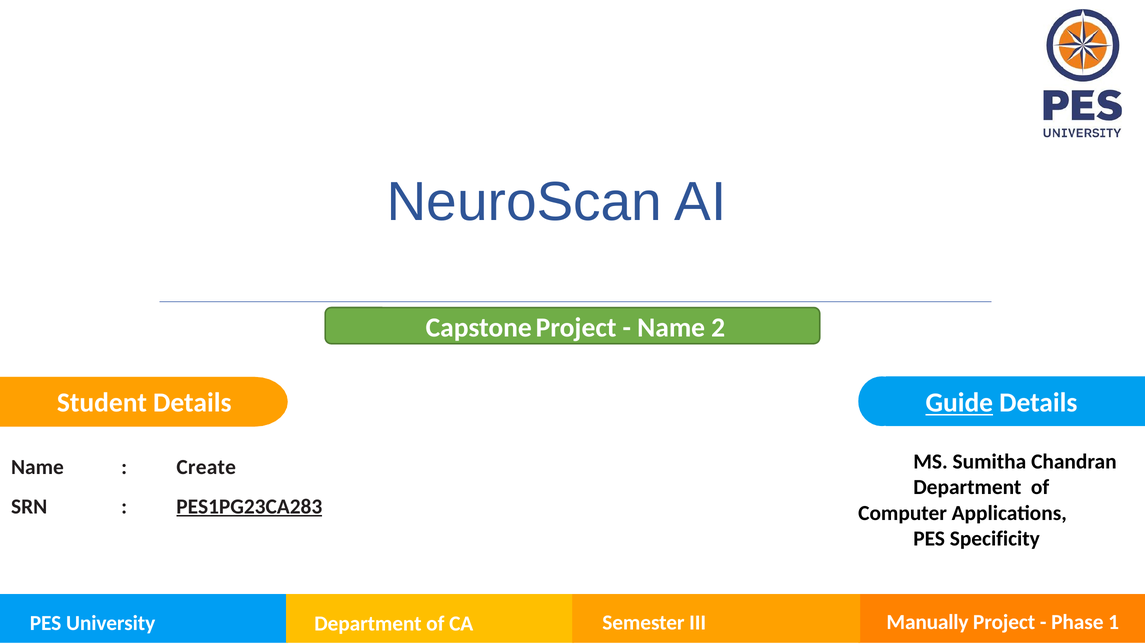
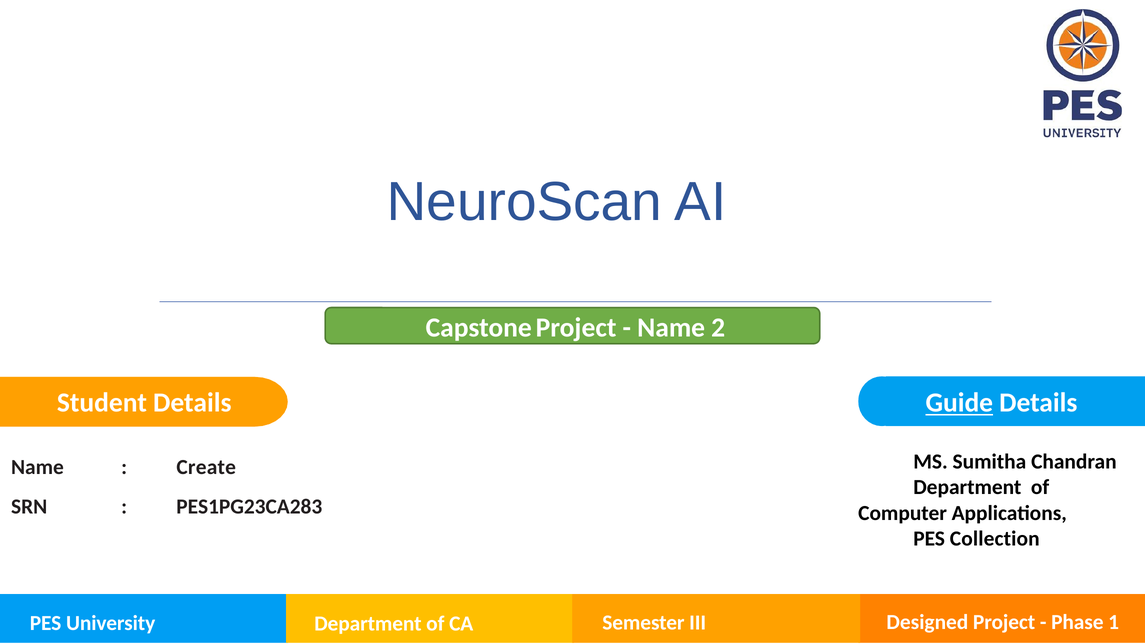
PES1PG23CA283 underline: present -> none
Specificity: Specificity -> Collection
Manually: Manually -> Designed
